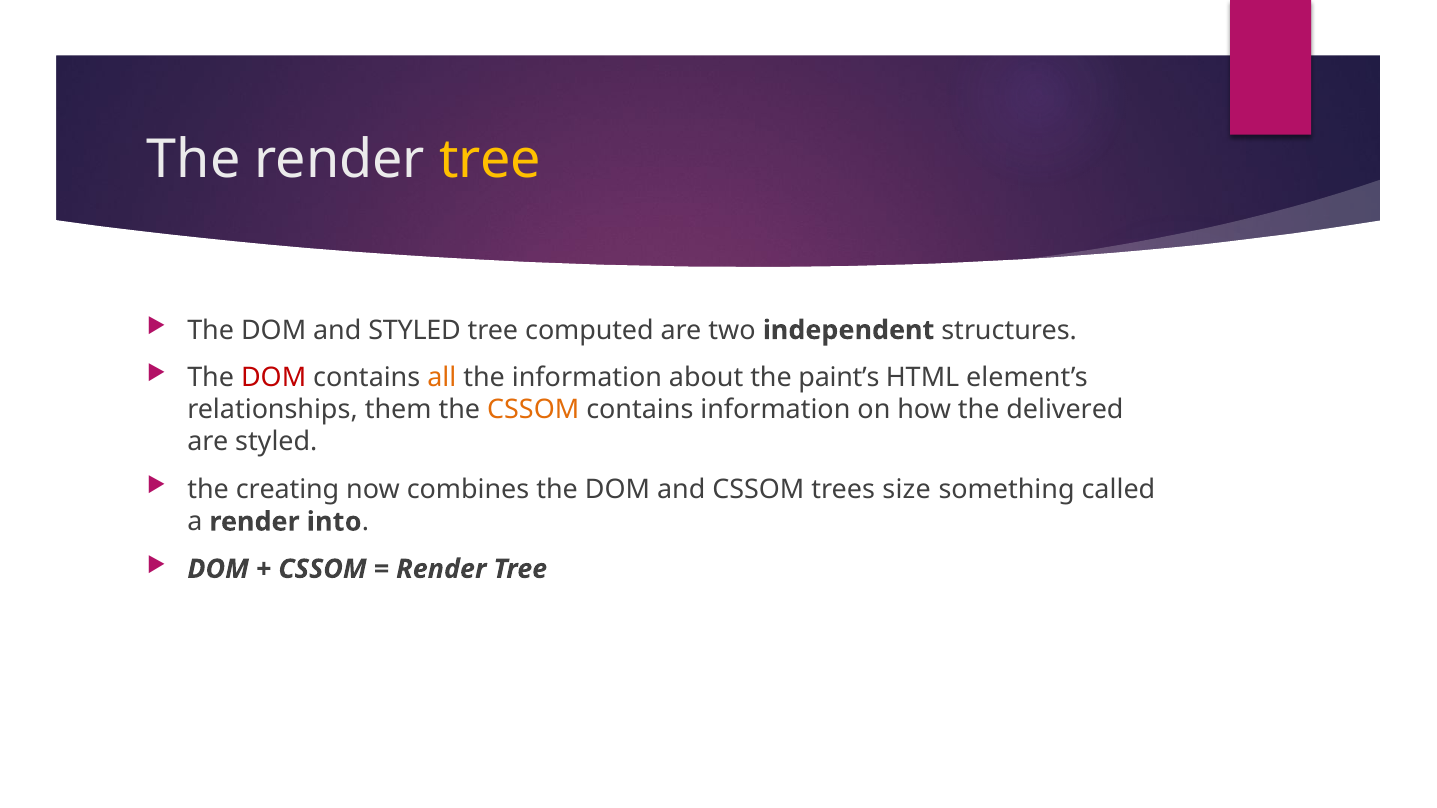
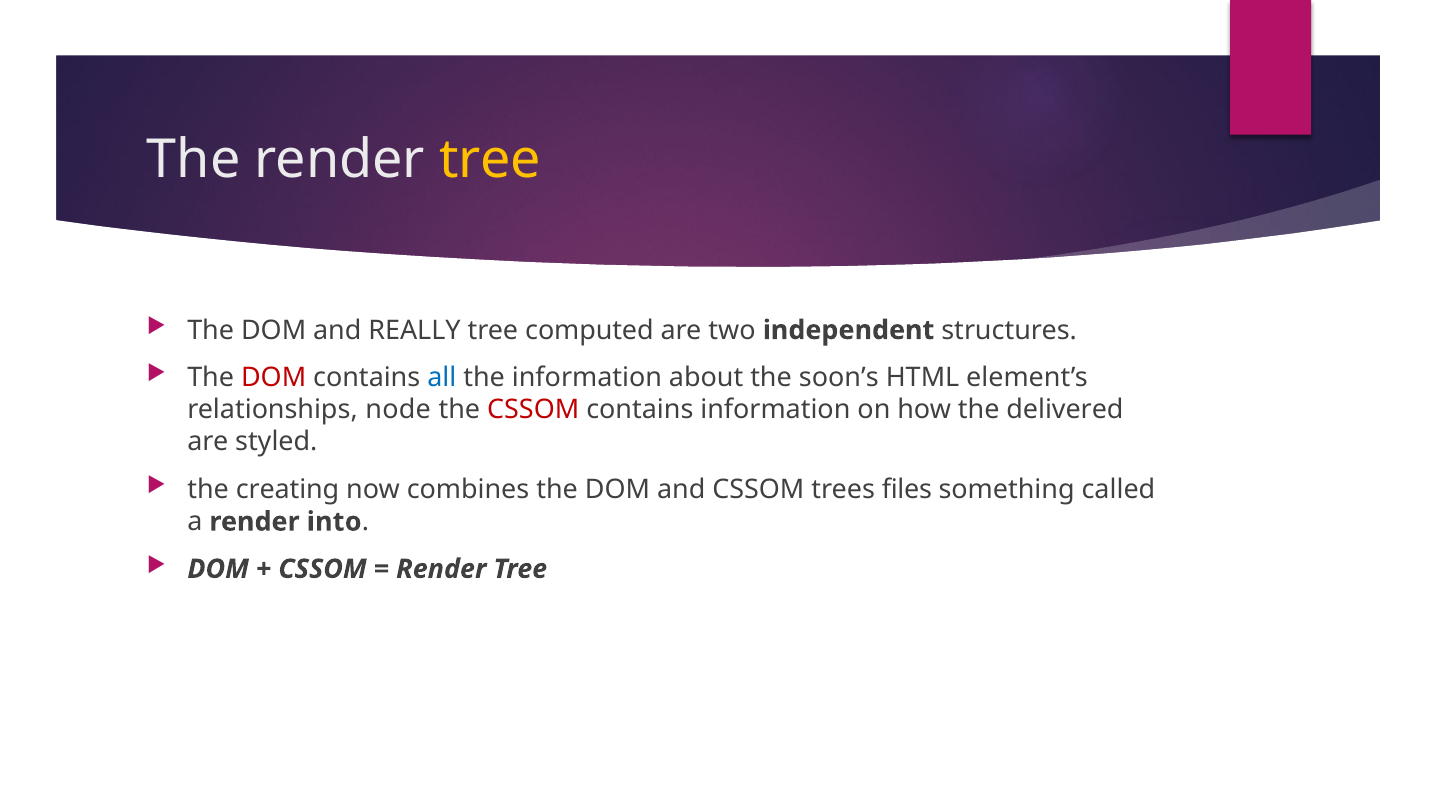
and STYLED: STYLED -> REALLY
all colour: orange -> blue
paint’s: paint’s -> soon’s
them: them -> node
CSSOM at (533, 410) colour: orange -> red
size: size -> files
